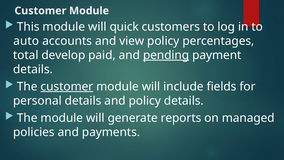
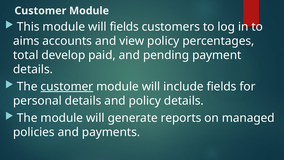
will quick: quick -> fields
auto: auto -> aims
pending underline: present -> none
